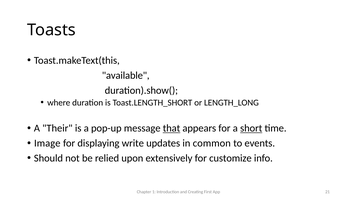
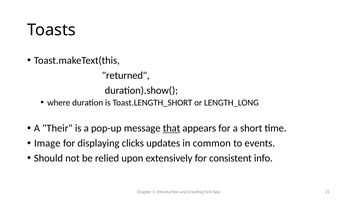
available: available -> returned
short underline: present -> none
write: write -> clicks
customize: customize -> consistent
